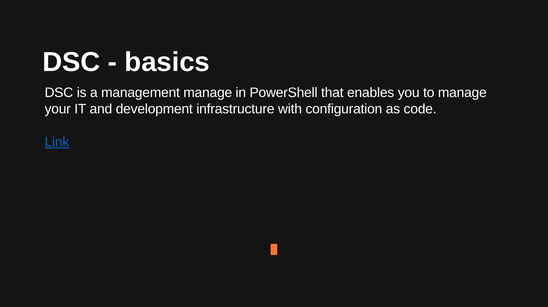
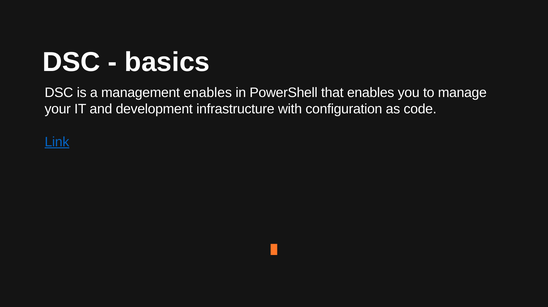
management manage: manage -> enables
